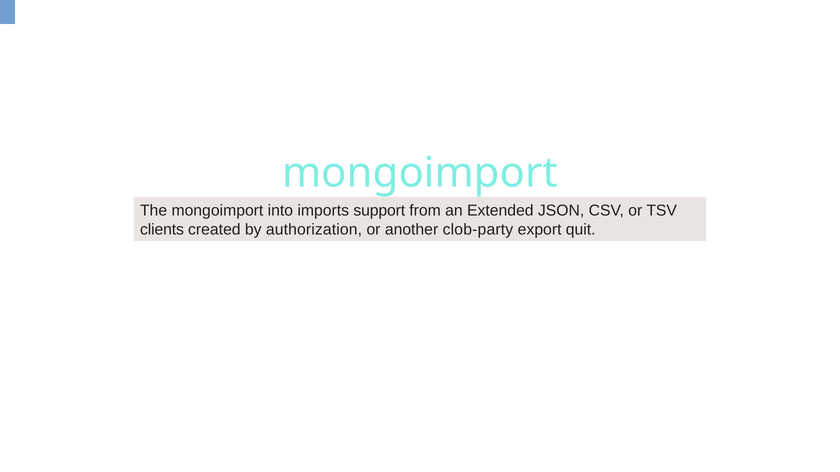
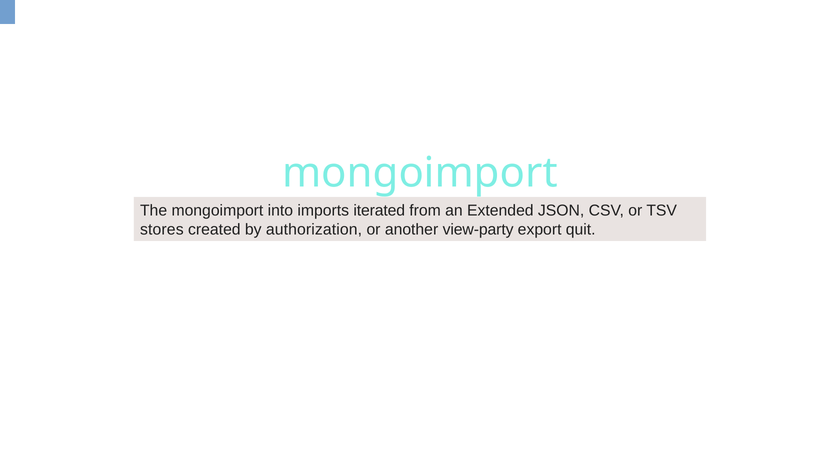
support: support -> iterated
clients: clients -> stores
clob-party: clob-party -> view-party
